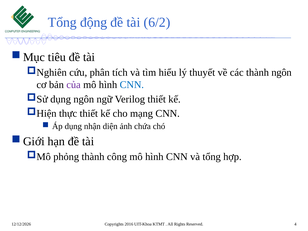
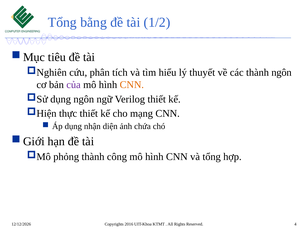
động: động -> bằng
6/2: 6/2 -> 1/2
CNN at (132, 85) colour: blue -> orange
